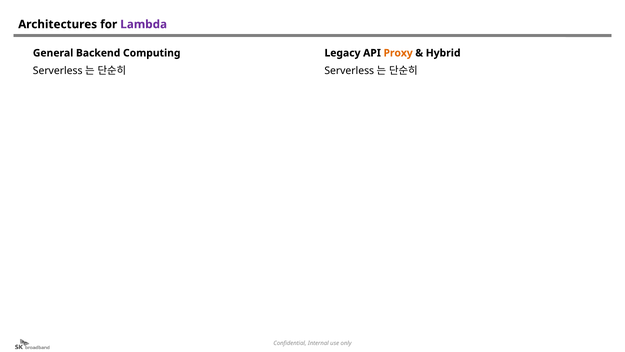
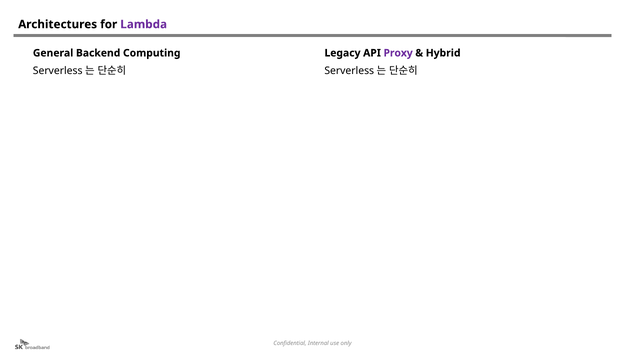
Proxy colour: orange -> purple
